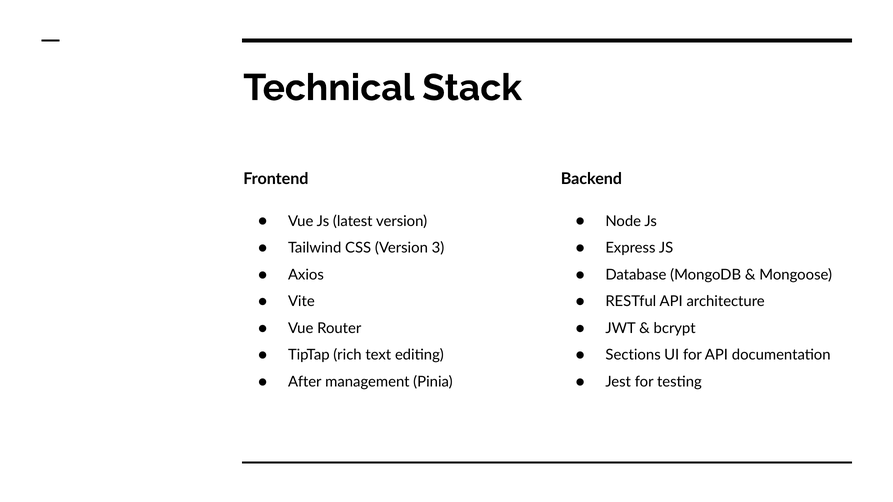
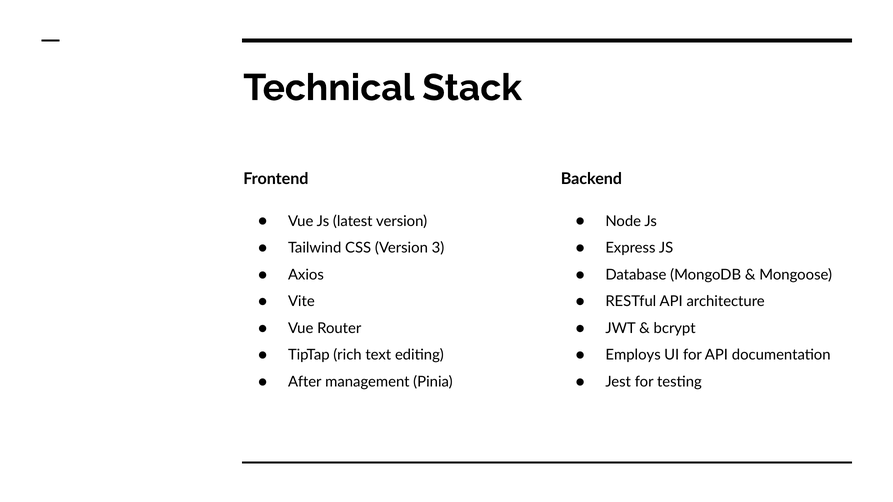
Sections: Sections -> Employs
